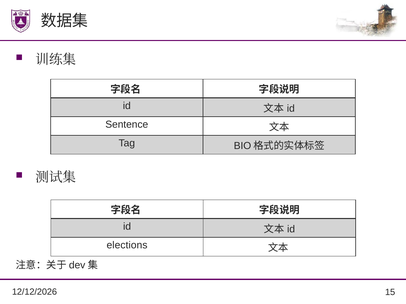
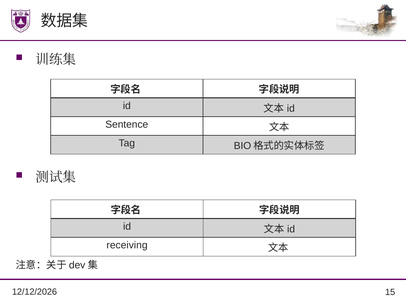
elections: elections -> receiving
